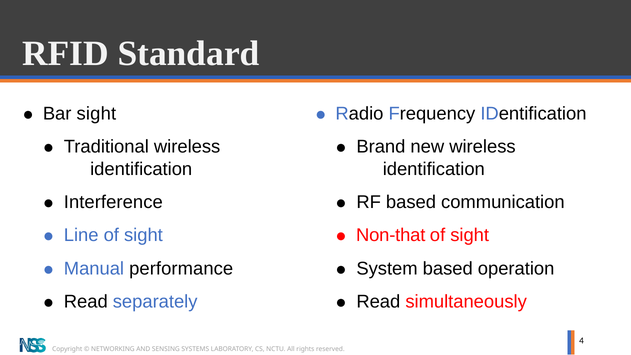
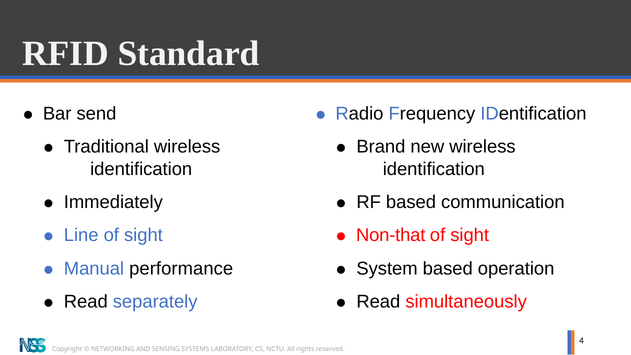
Bar sight: sight -> send
Interference: Interference -> Immediately
